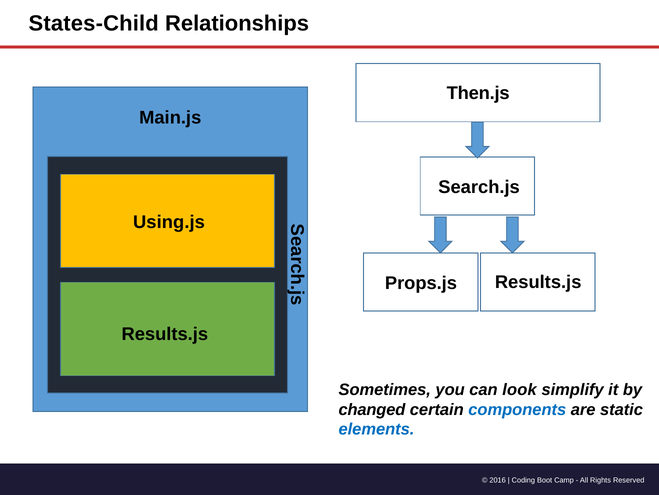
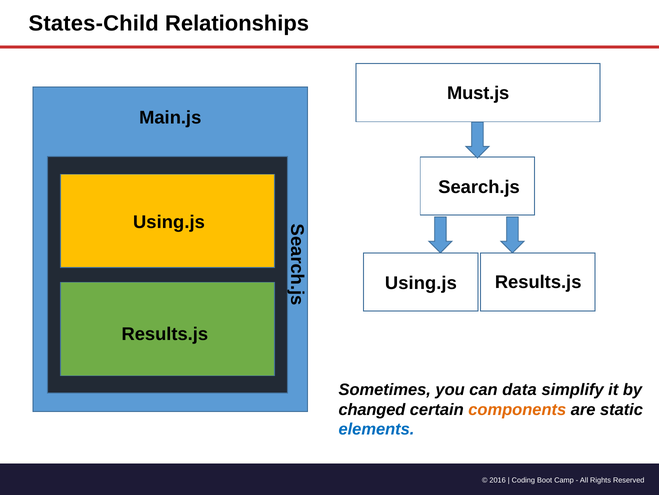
Then.js: Then.js -> Must.js
Props.js at (421, 283): Props.js -> Using.js
look: look -> data
components colour: blue -> orange
